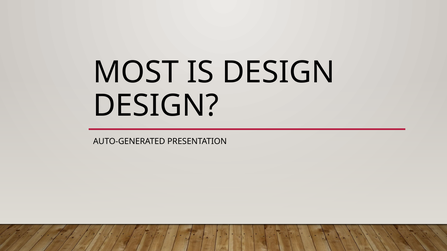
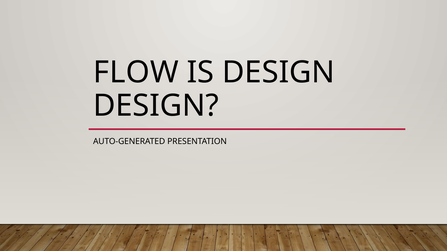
MOST: MOST -> FLOW
